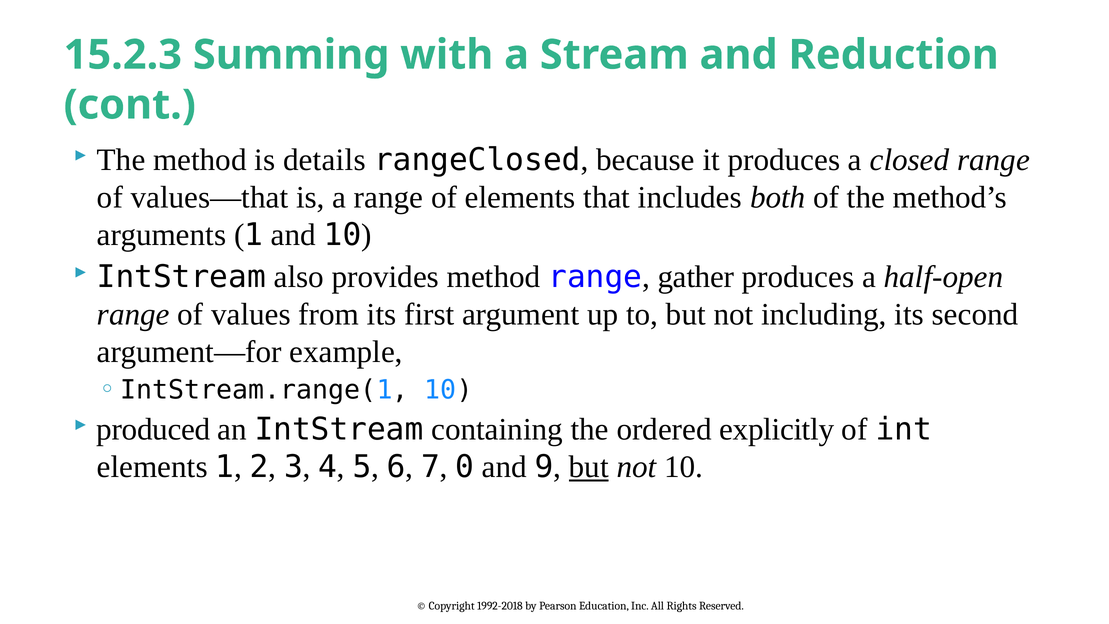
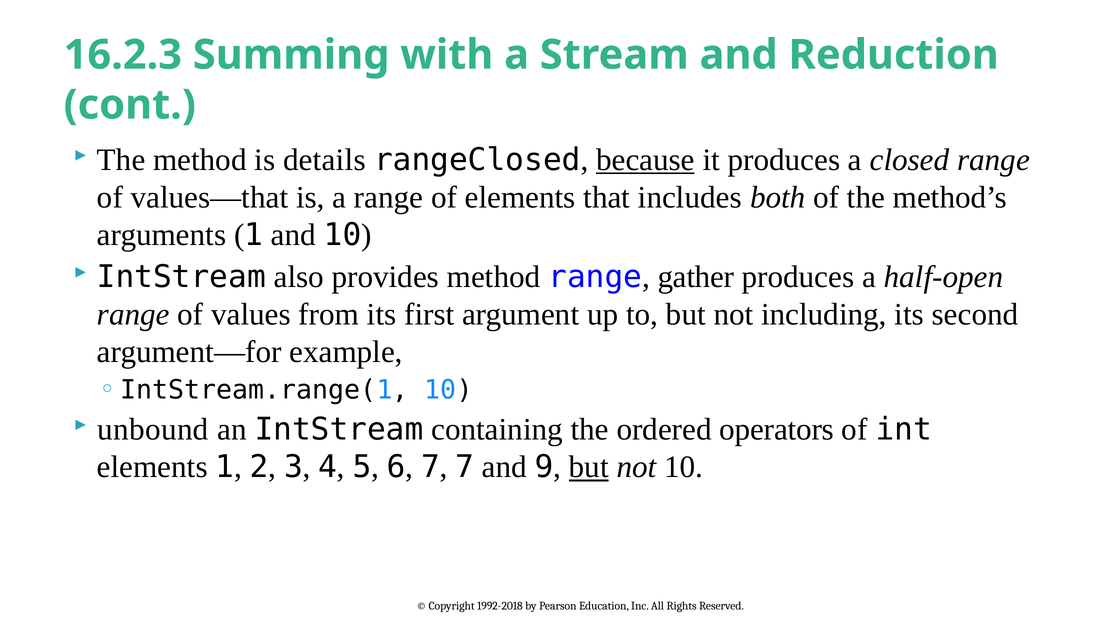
15.2.3: 15.2.3 -> 16.2.3
because underline: none -> present
produced: produced -> unbound
explicitly: explicitly -> operators
7 0: 0 -> 7
